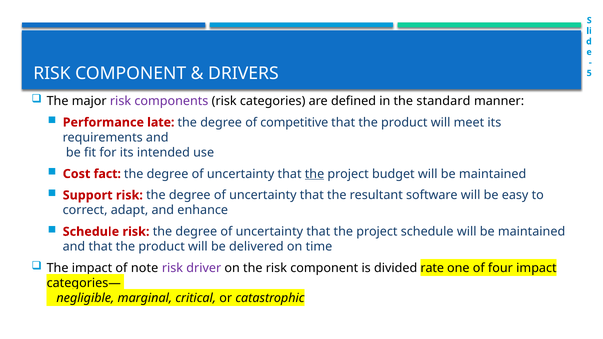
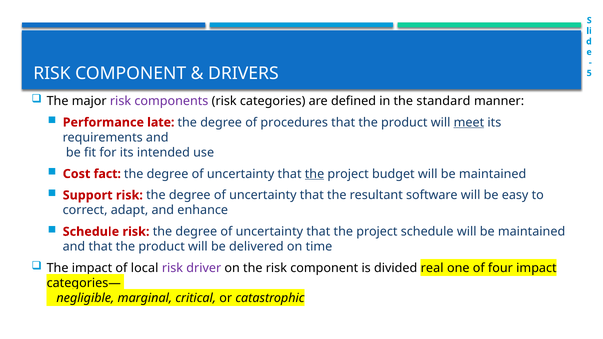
competitive: competitive -> procedures
meet underline: none -> present
note: note -> local
rate: rate -> real
